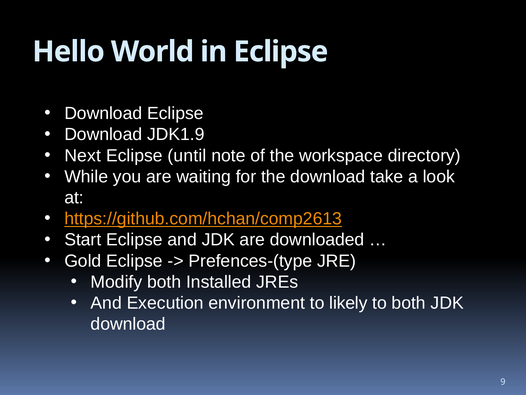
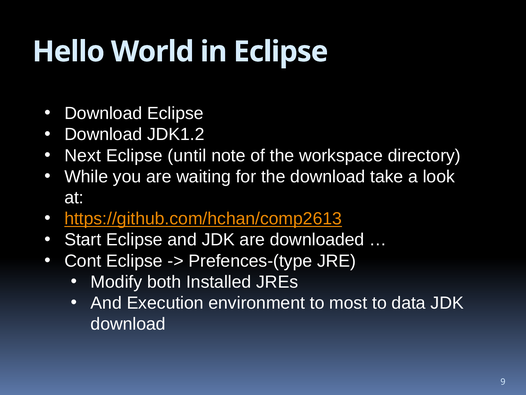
JDK1.9: JDK1.9 -> JDK1.2
Gold: Gold -> Cont
likely: likely -> most
to both: both -> data
